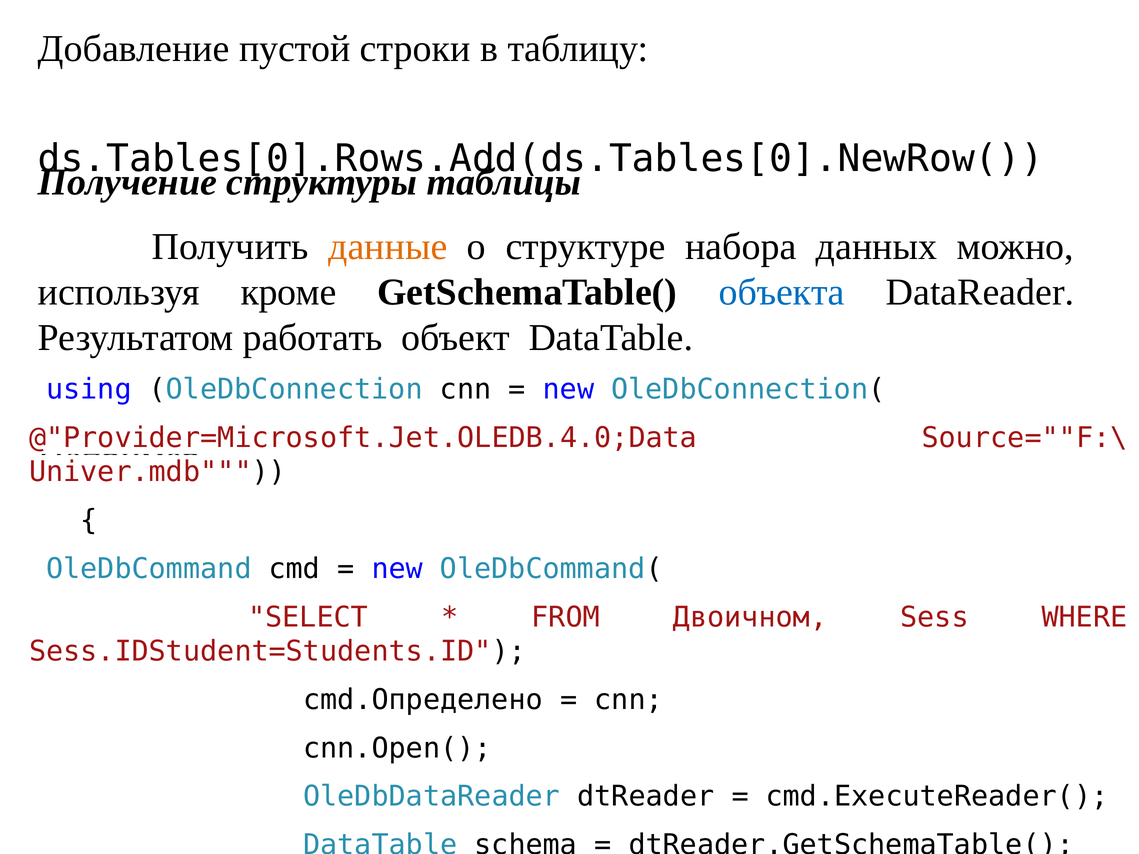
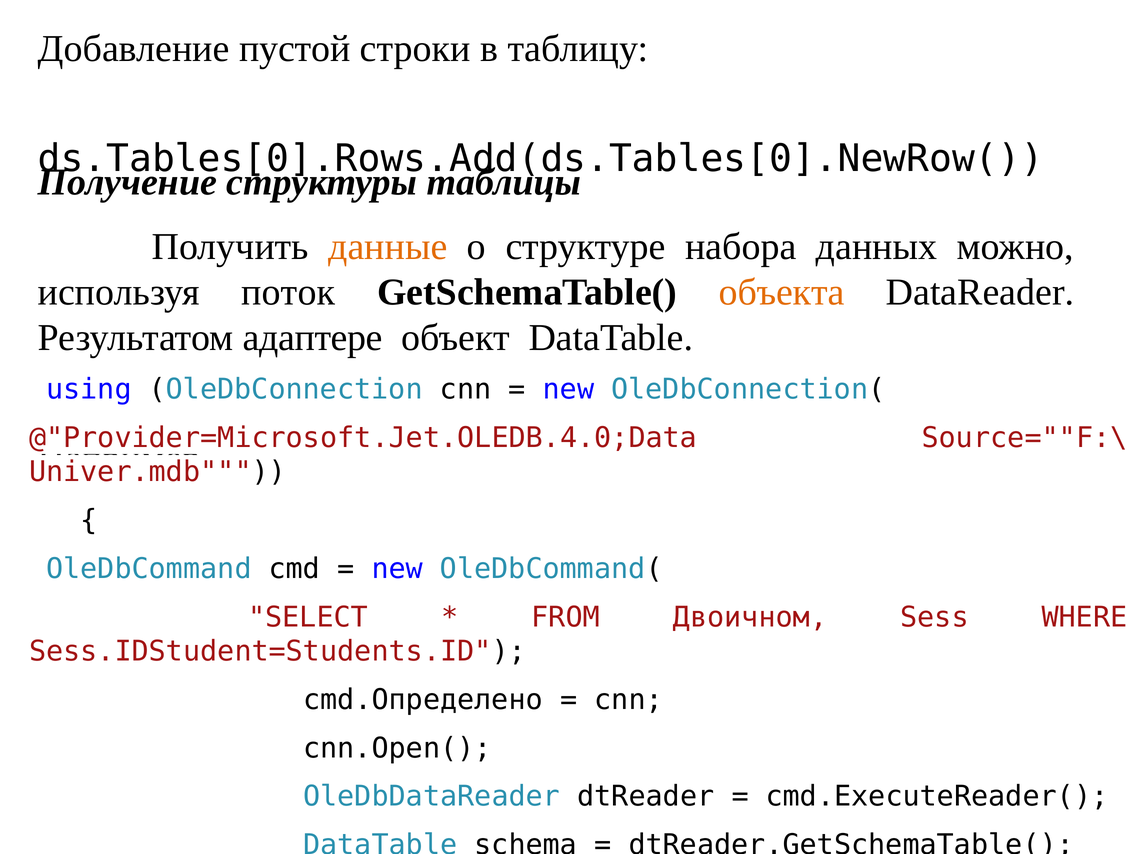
кроме: кроме -> поток
объекта colour: blue -> orange
работать: работать -> адаптере
